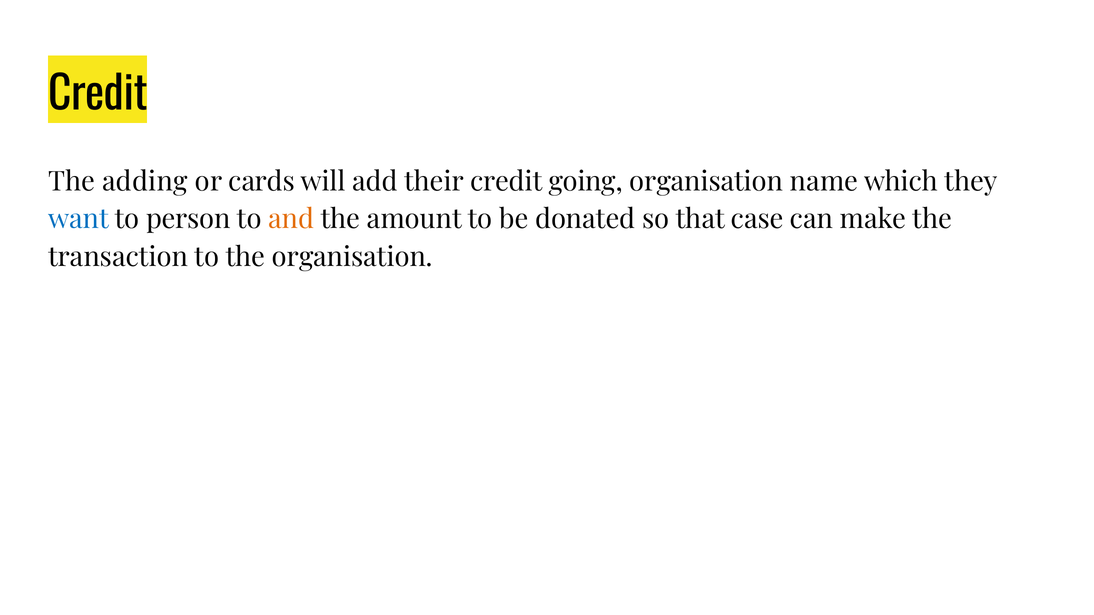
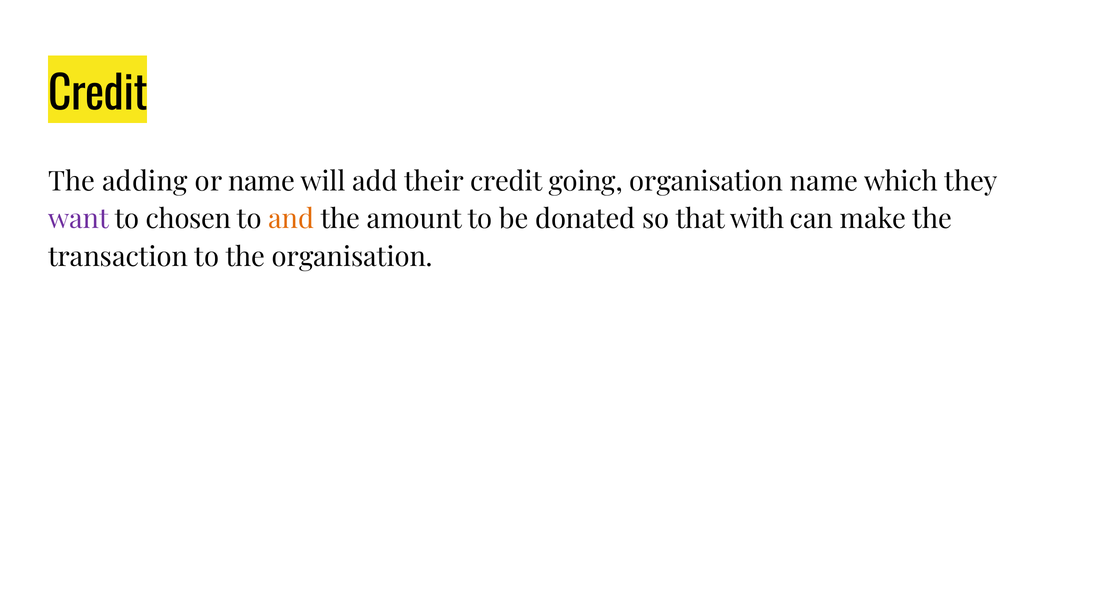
or cards: cards -> name
want colour: blue -> purple
person: person -> chosen
case: case -> with
